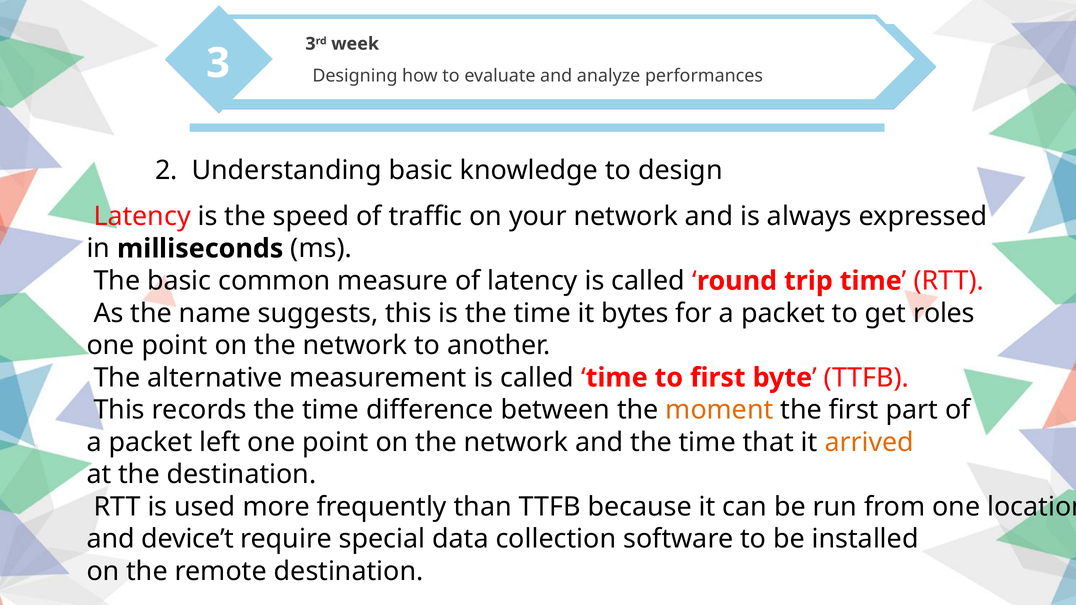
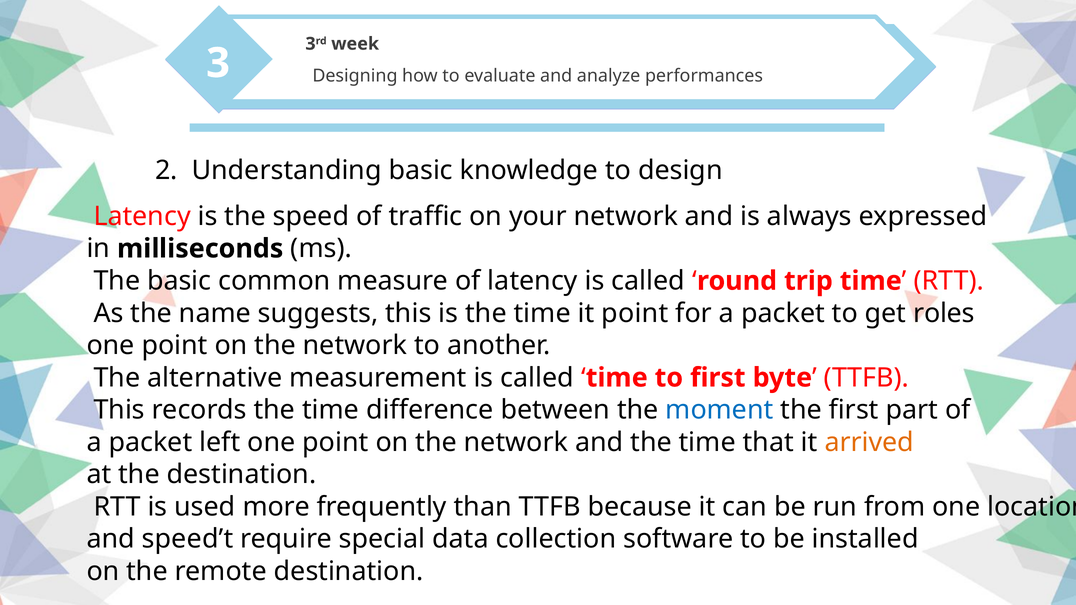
it bytes: bytes -> point
moment colour: orange -> blue
device’t: device’t -> speed’t
